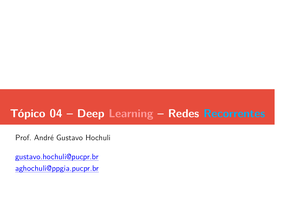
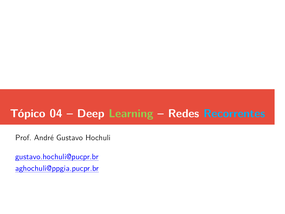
Learning colour: pink -> light green
